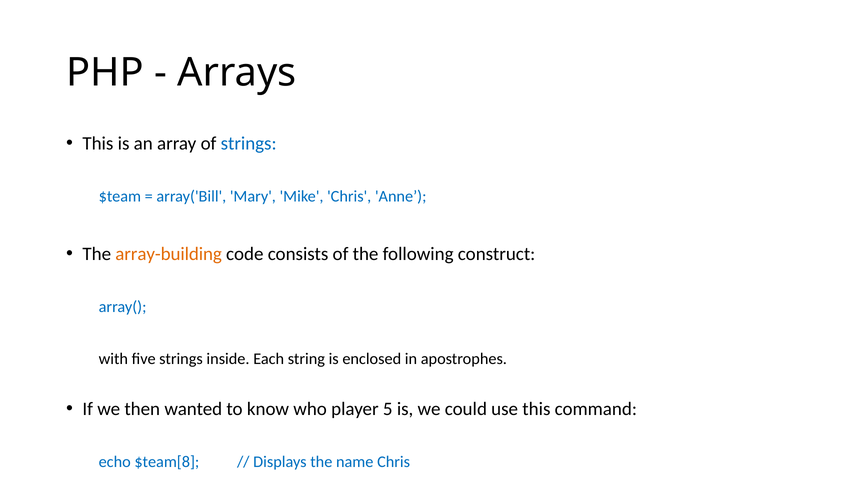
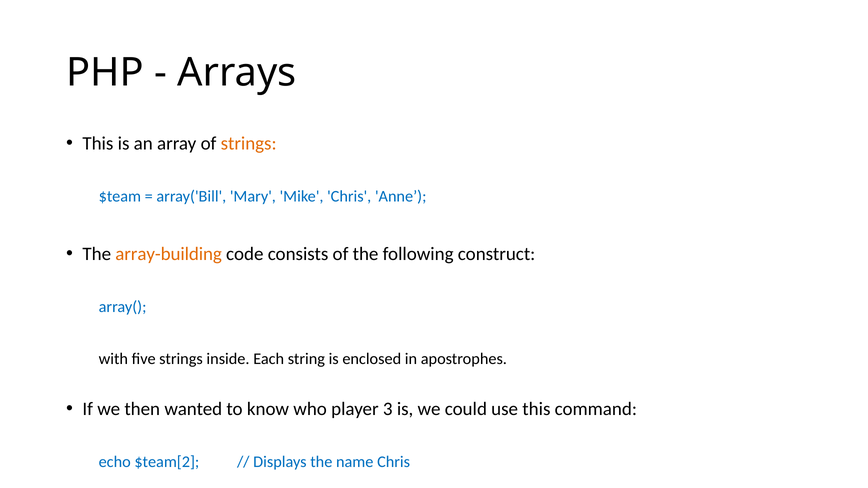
strings at (249, 143) colour: blue -> orange
5: 5 -> 3
$team[8: $team[8 -> $team[2
